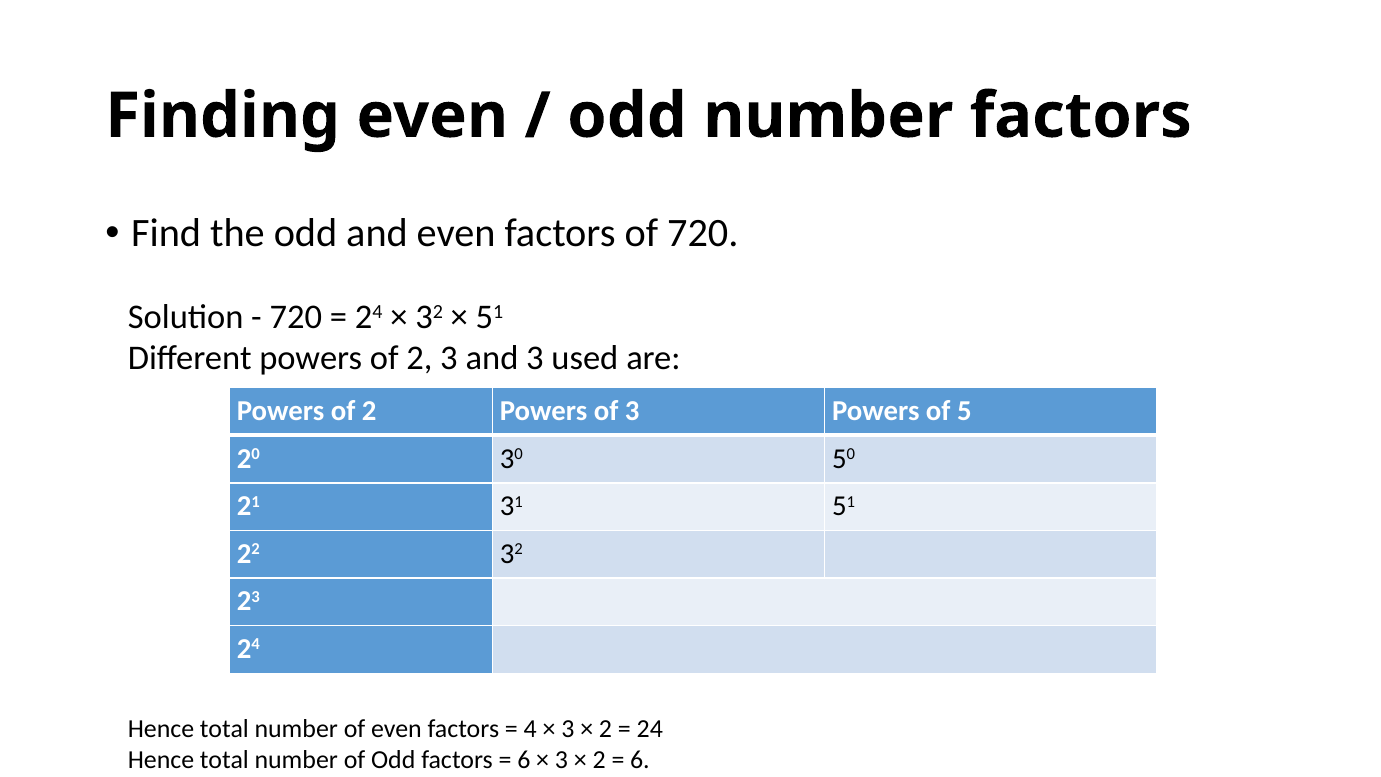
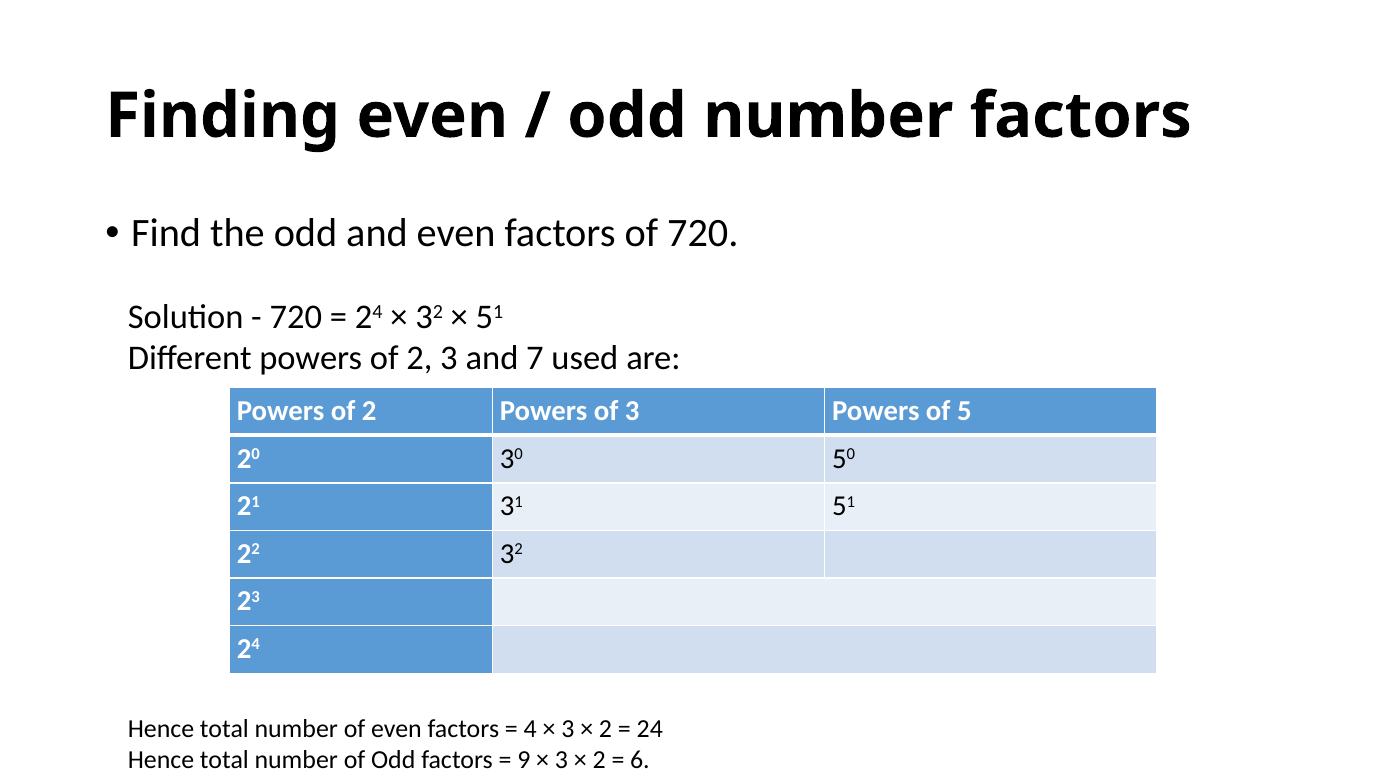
and 3: 3 -> 7
6 at (524, 760): 6 -> 9
